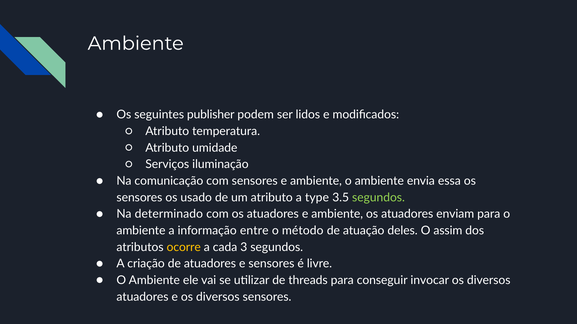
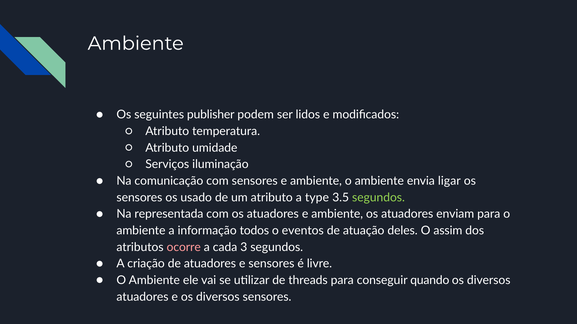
essa: essa -> ligar
determinado: determinado -> representada
entre: entre -> todos
método: método -> eventos
ocorre colour: yellow -> pink
invocar: invocar -> quando
